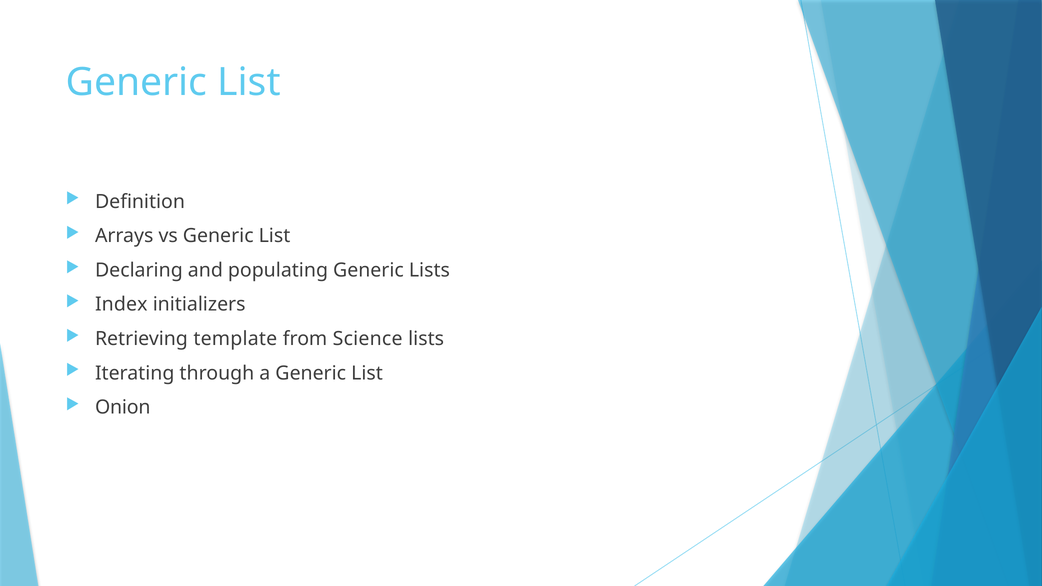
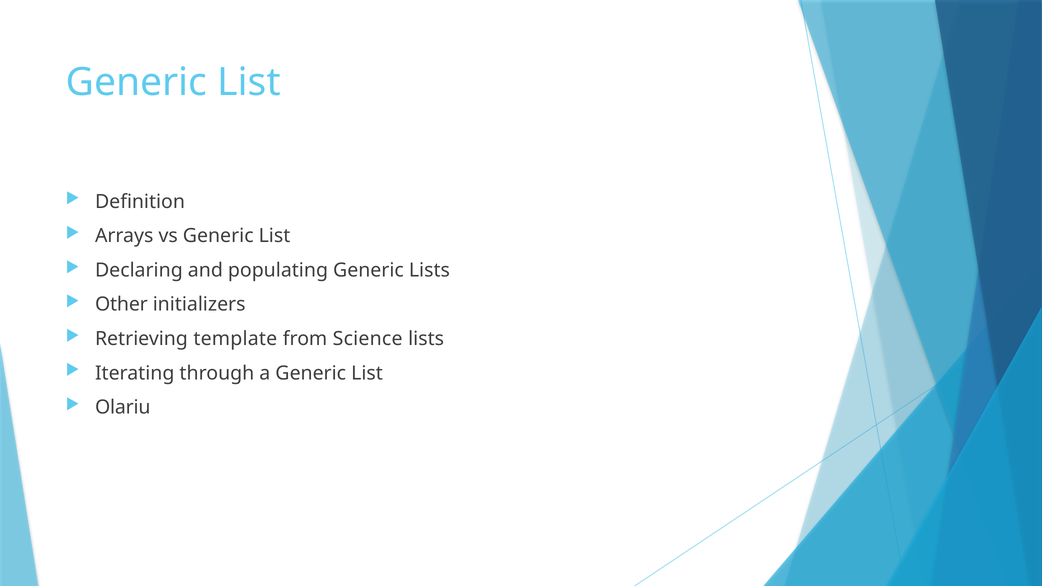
Index: Index -> Other
Onion: Onion -> Olariu
